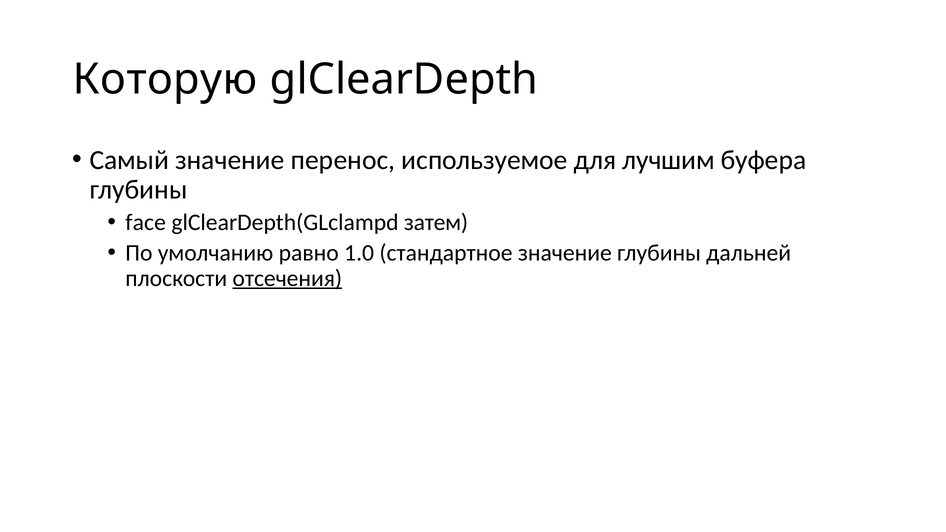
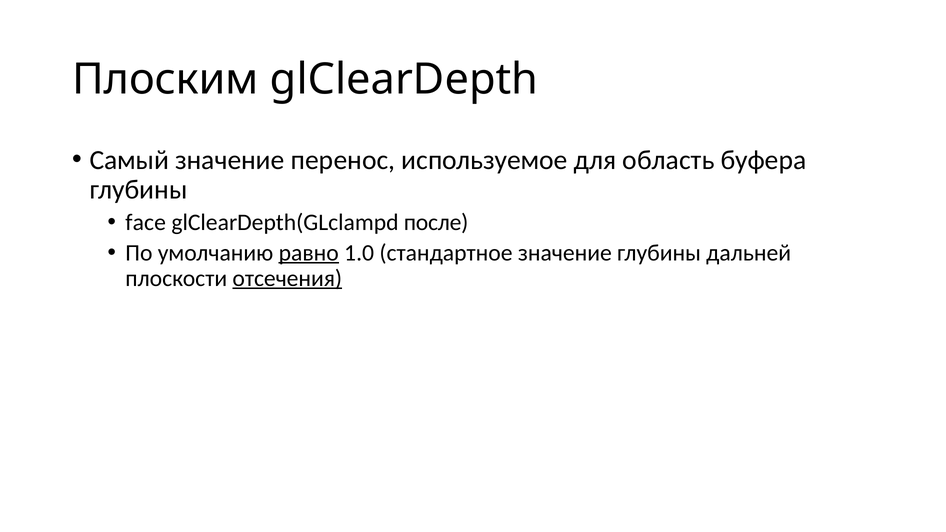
Которую: Которую -> Плоским
лучшим: лучшим -> область
затем: затем -> после
равно underline: none -> present
